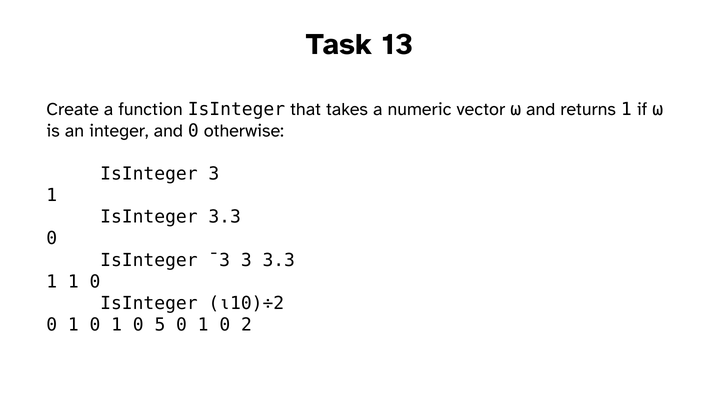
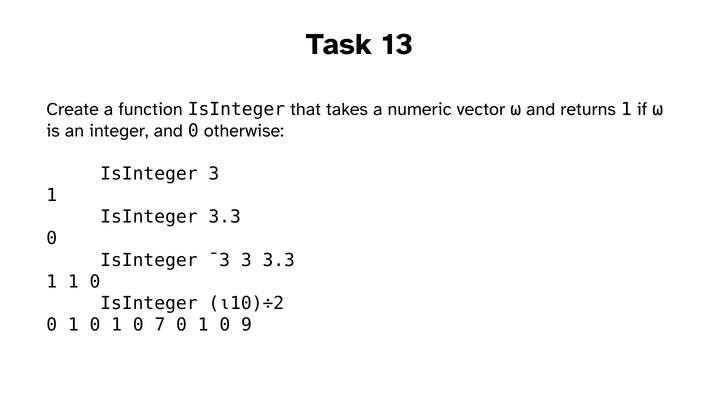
5: 5 -> 7
2: 2 -> 9
